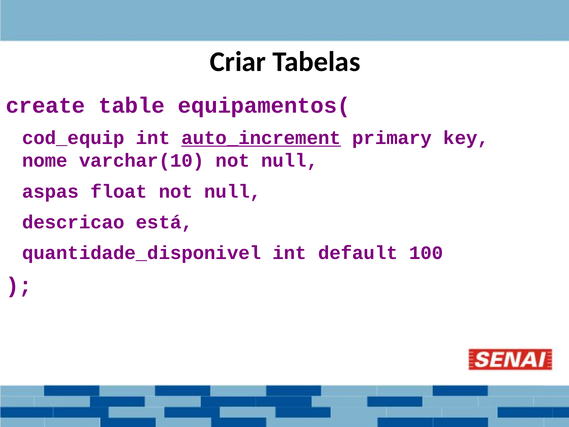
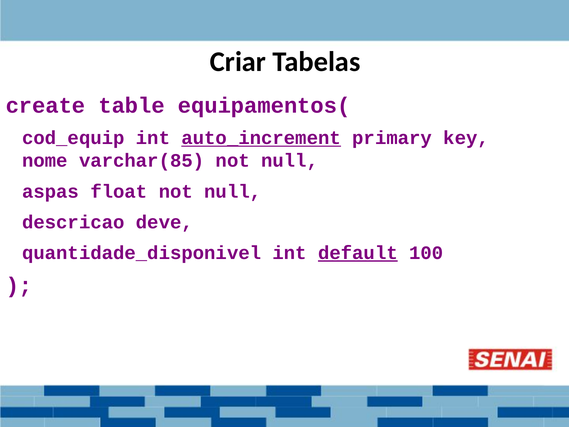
varchar(10: varchar(10 -> varchar(85
está: está -> deve
default underline: none -> present
